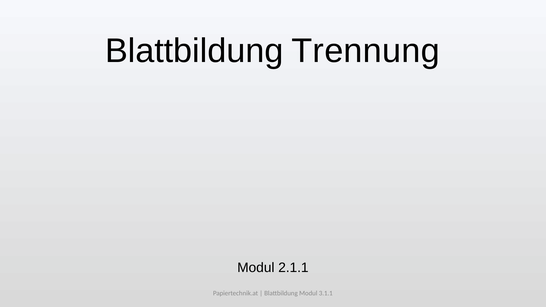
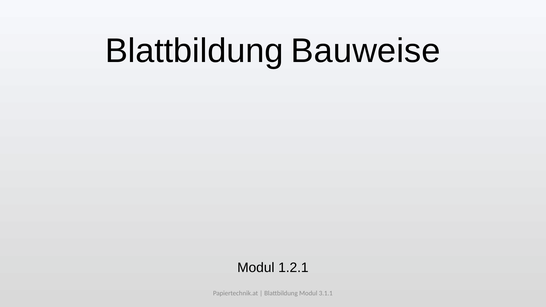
Trennung: Trennung -> Bauweise
2.1.1: 2.1.1 -> 1.2.1
